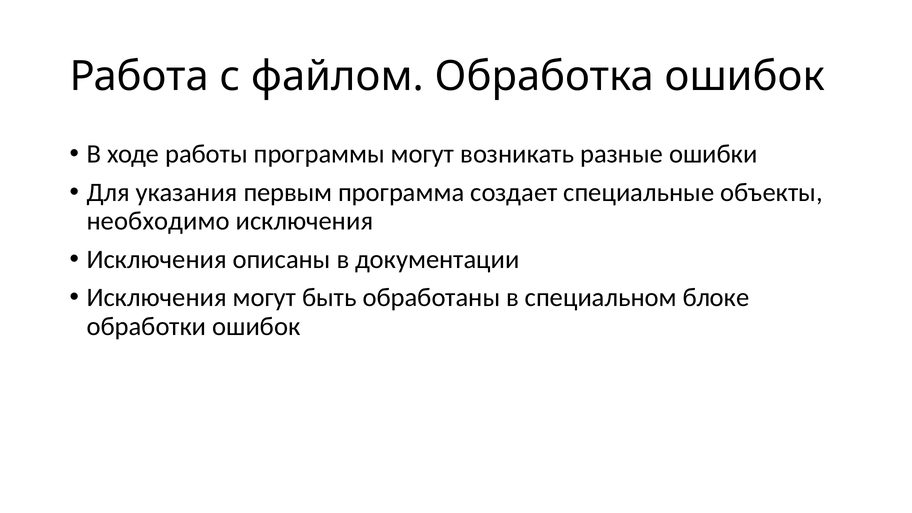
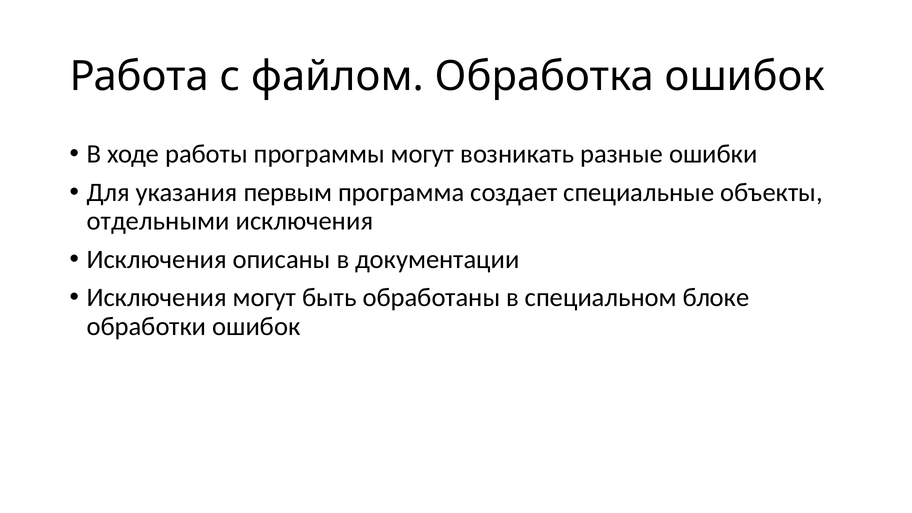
необходимо: необходимо -> отдельными
